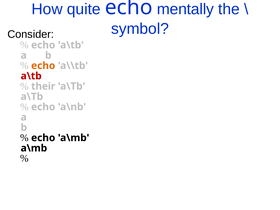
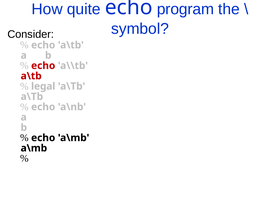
mentally: mentally -> program
echo at (43, 66) colour: orange -> red
their: their -> legal
